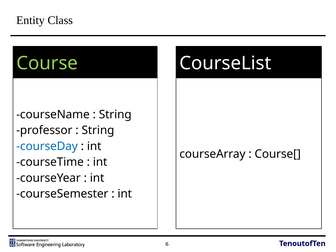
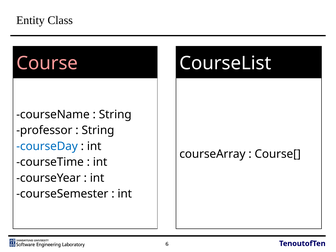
Course colour: light green -> pink
